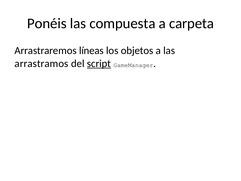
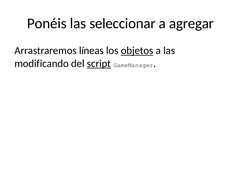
compuesta: compuesta -> seleccionar
carpeta: carpeta -> agregar
objetos underline: none -> present
arrastramos: arrastramos -> modificando
